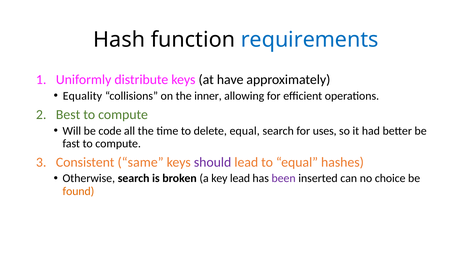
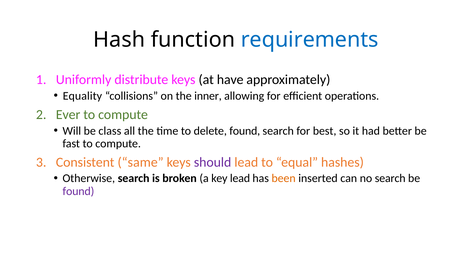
Best: Best -> Ever
code: code -> class
delete equal: equal -> found
uses: uses -> best
been colour: purple -> orange
no choice: choice -> search
found at (78, 192) colour: orange -> purple
